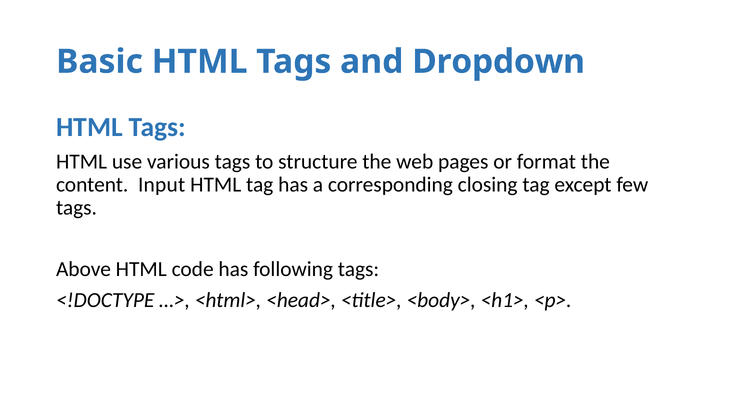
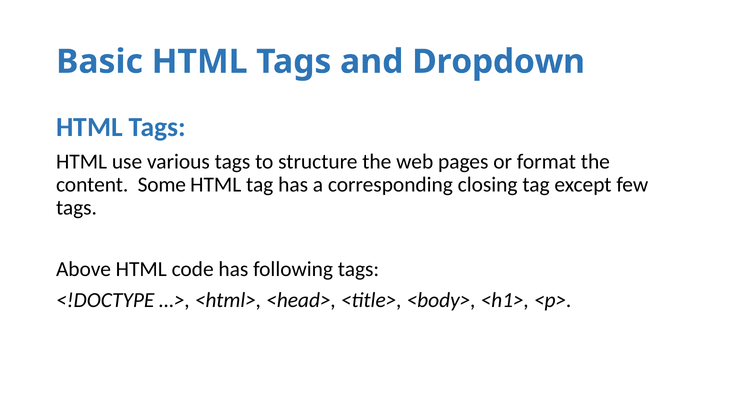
Input: Input -> Some
